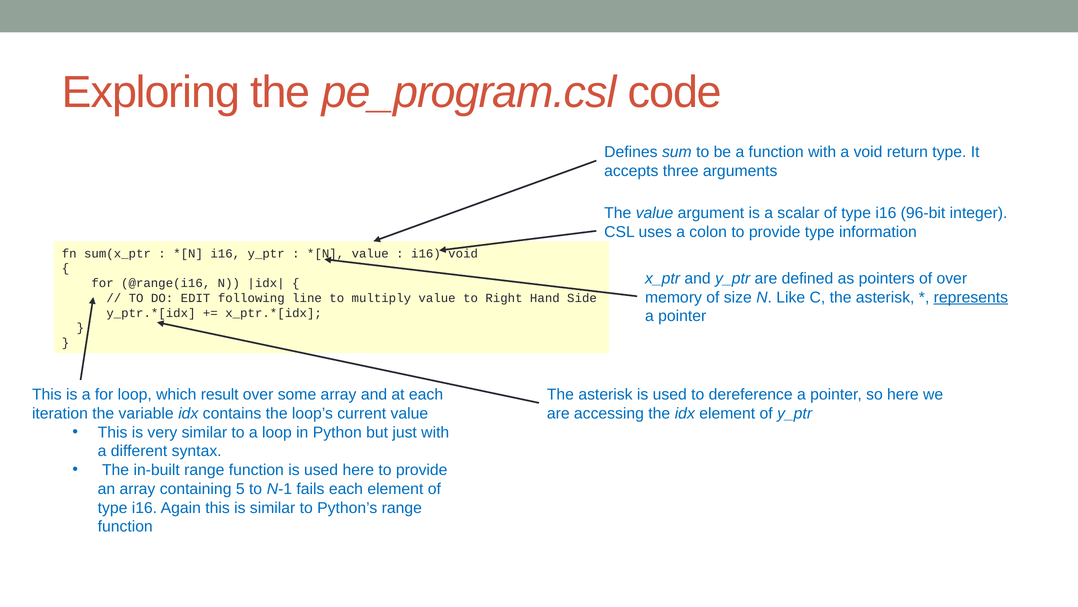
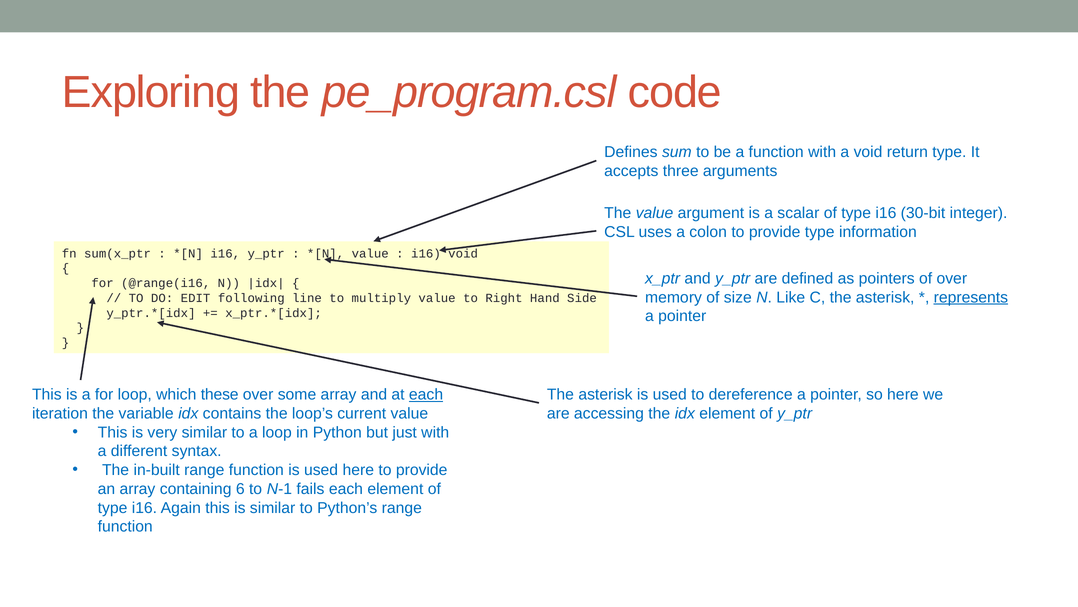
96-bit: 96-bit -> 30-bit
result: result -> these
each at (426, 394) underline: none -> present
5: 5 -> 6
